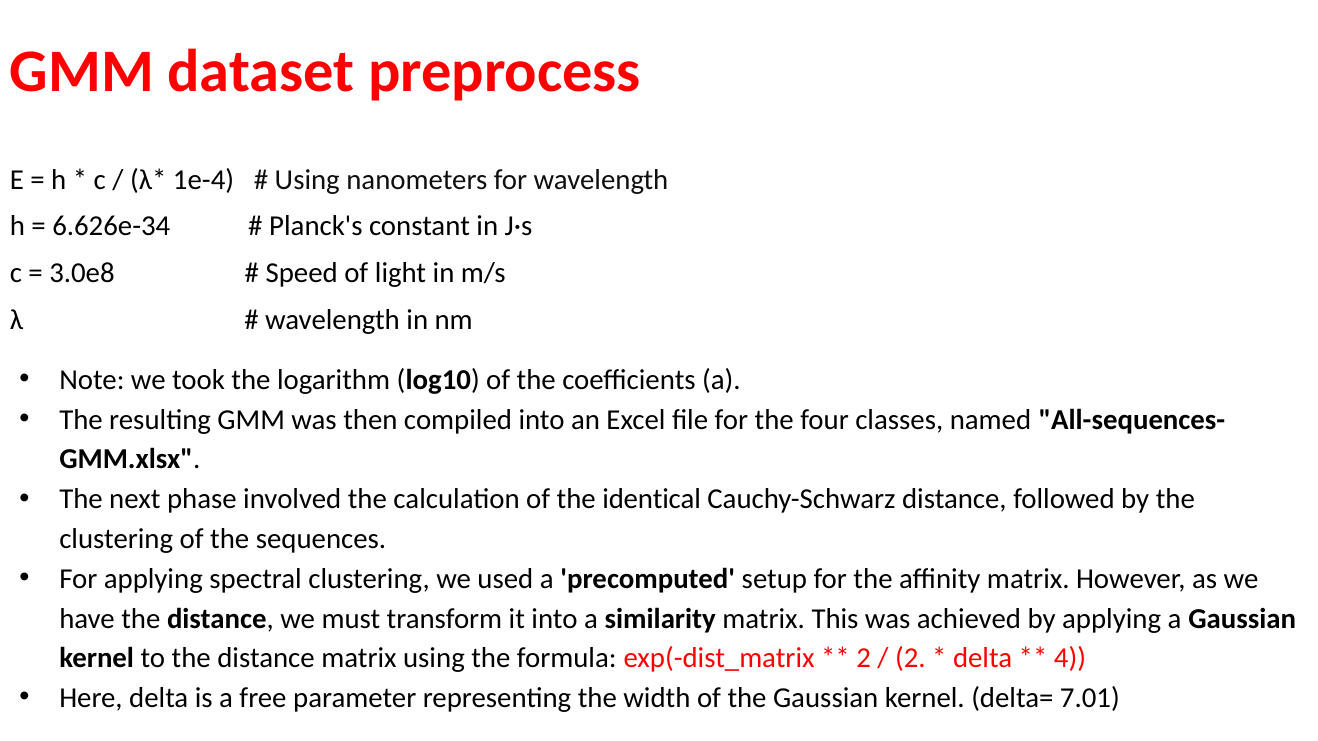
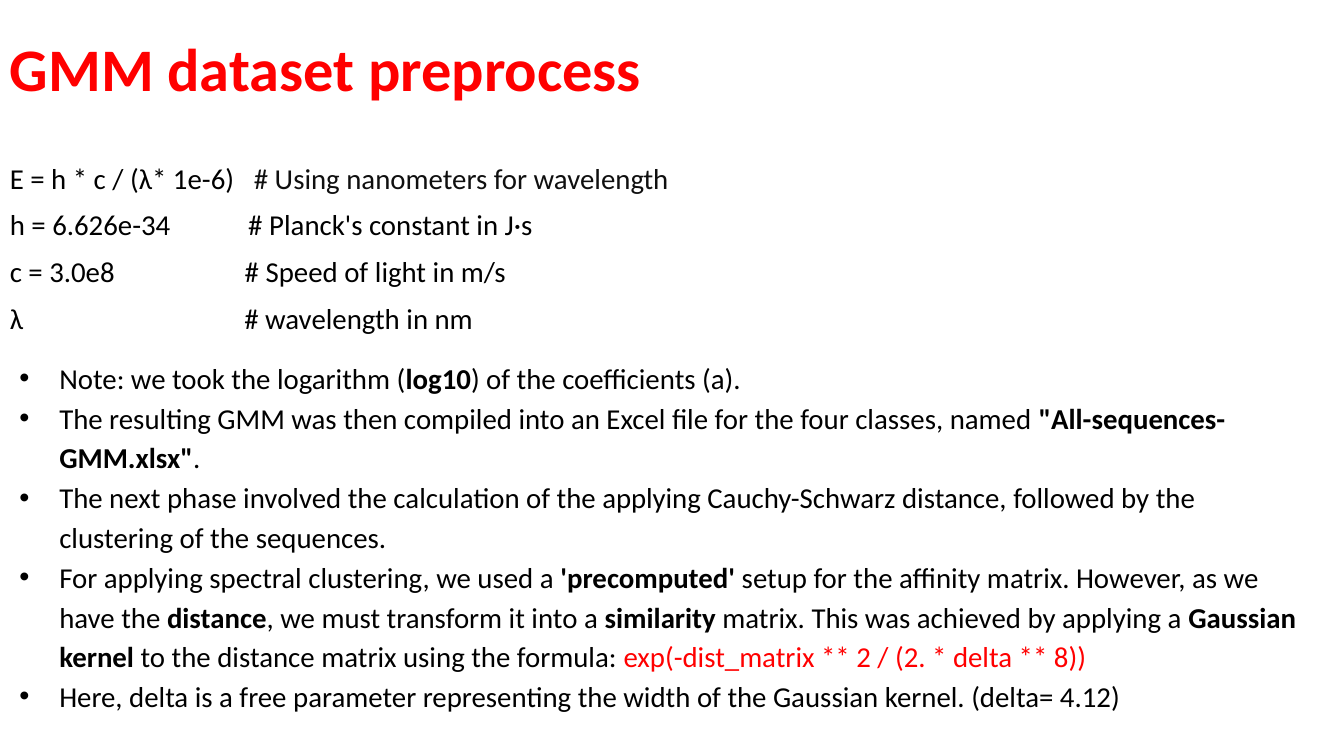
1e-4: 1e-4 -> 1e-6
the identical: identical -> applying
4: 4 -> 8
7.01: 7.01 -> 4.12
